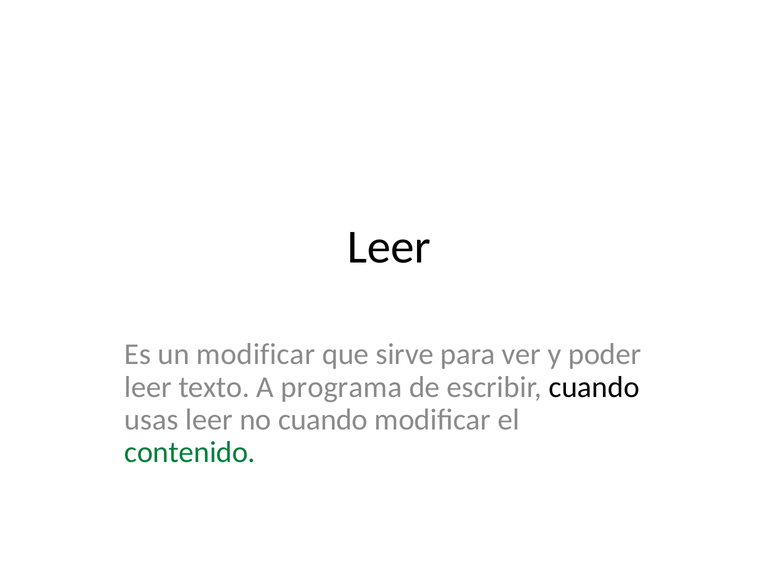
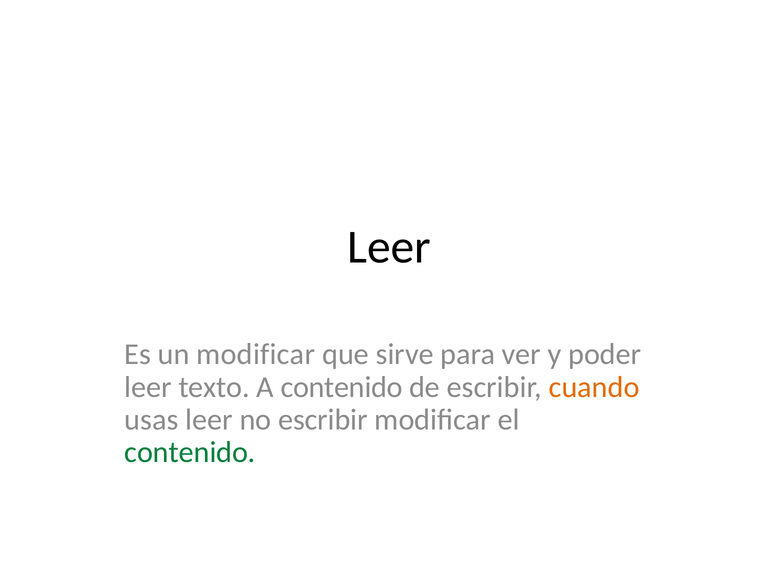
A programa: programa -> contenido
cuando at (594, 387) colour: black -> orange
no cuando: cuando -> escribir
